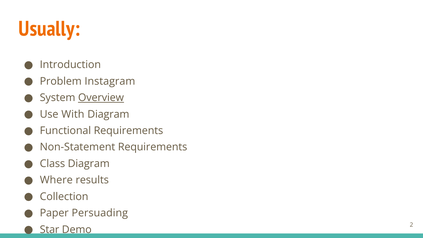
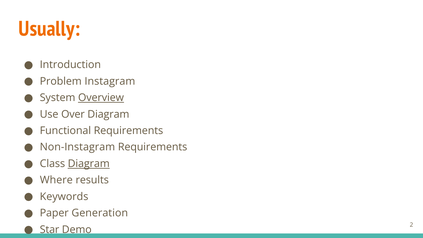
With: With -> Over
Non-Statement: Non-Statement -> Non-Instagram
Diagram at (89, 164) underline: none -> present
Collection: Collection -> Keywords
Persuading: Persuading -> Generation
